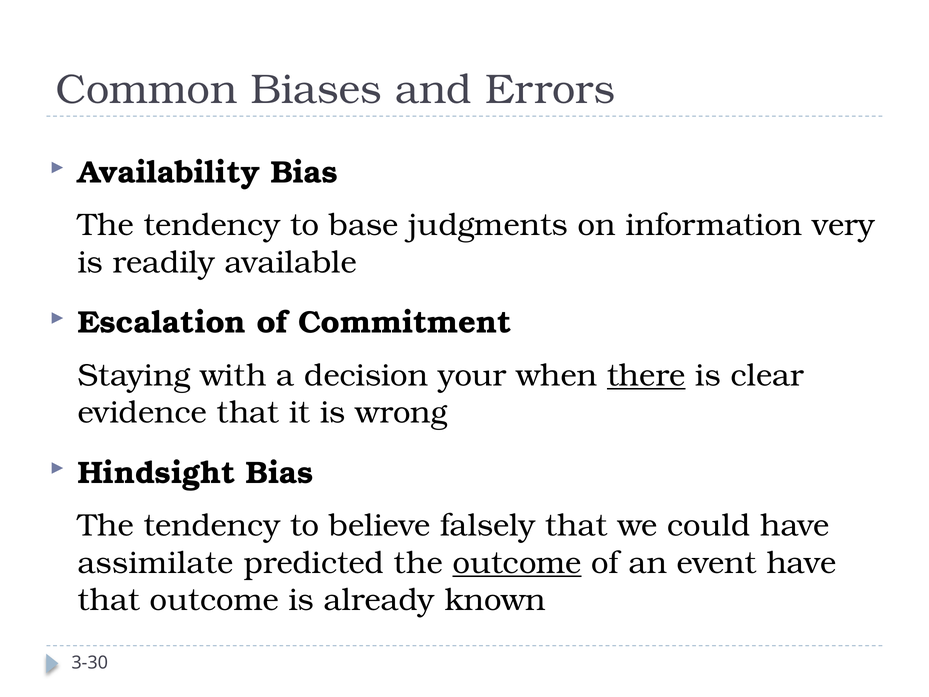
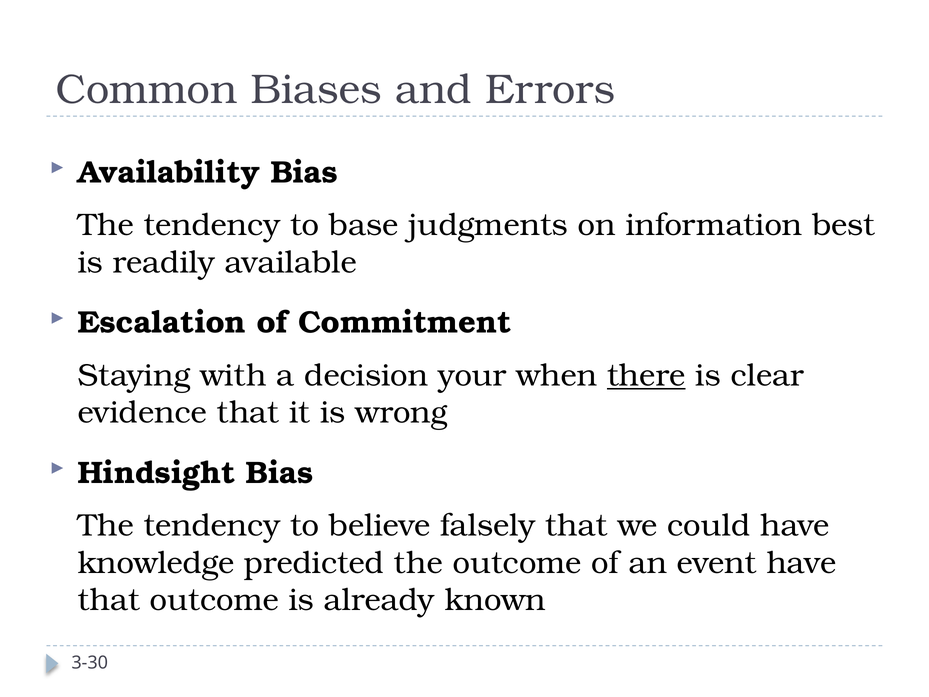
very: very -> best
assimilate: assimilate -> knowledge
outcome at (517, 563) underline: present -> none
